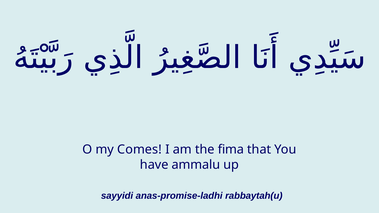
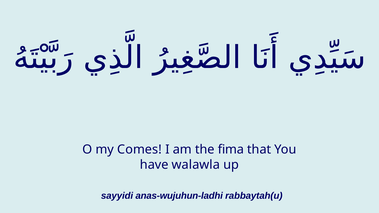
ammalu: ammalu -> walawla
anas-promise-ladhi: anas-promise-ladhi -> anas-wujuhun-ladhi
